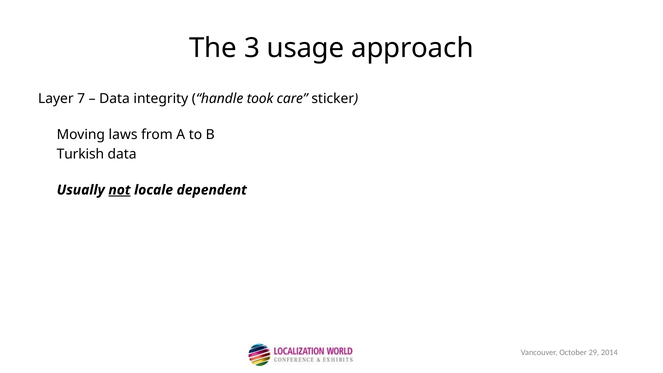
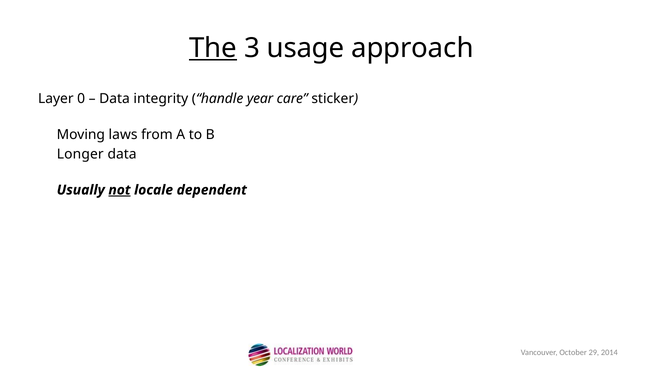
The underline: none -> present
7: 7 -> 0
took: took -> year
Turkish: Turkish -> Longer
